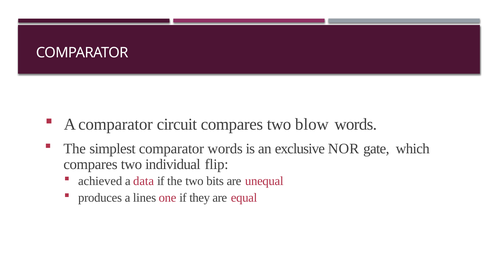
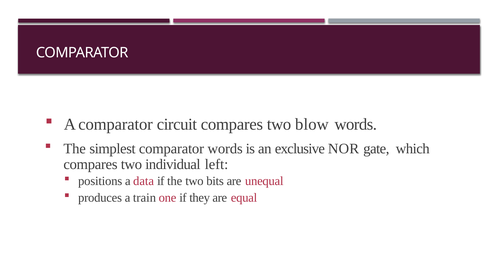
flip: flip -> left
achieved: achieved -> positions
lines: lines -> train
